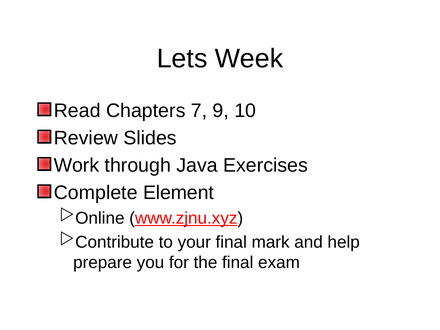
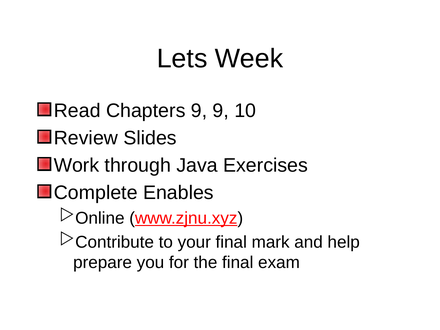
Chapters 7: 7 -> 9
Element: Element -> Enables
